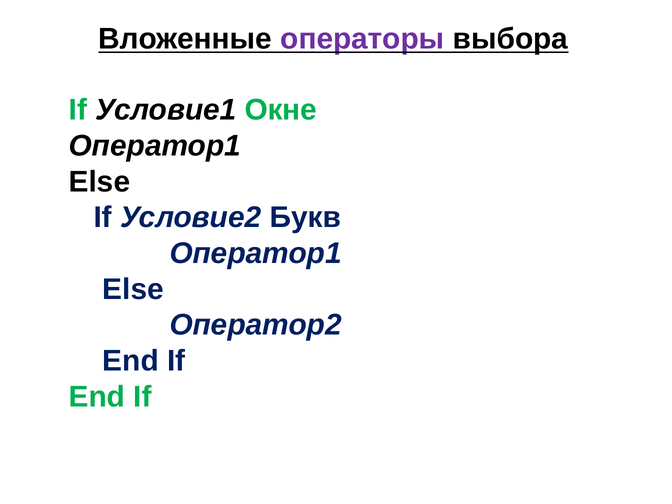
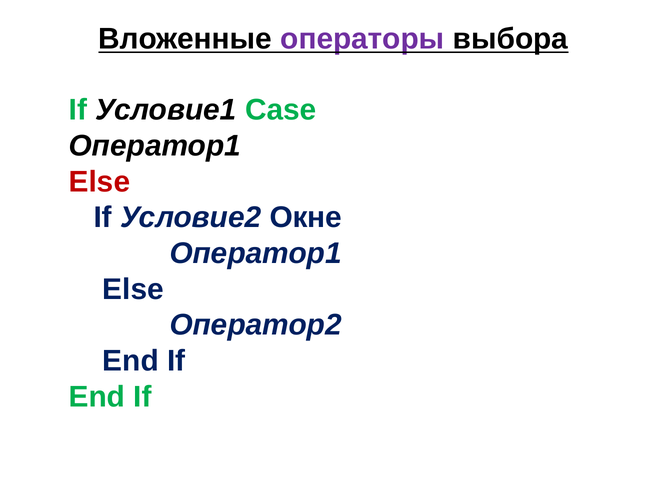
Окне: Окне -> Case
Else at (99, 182) colour: black -> red
Букв: Букв -> Окне
